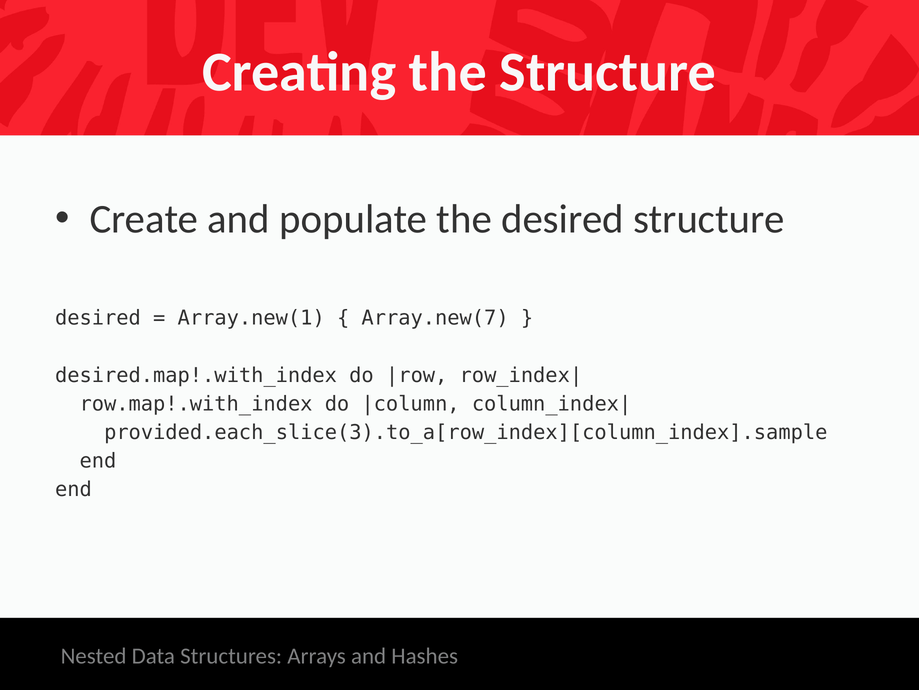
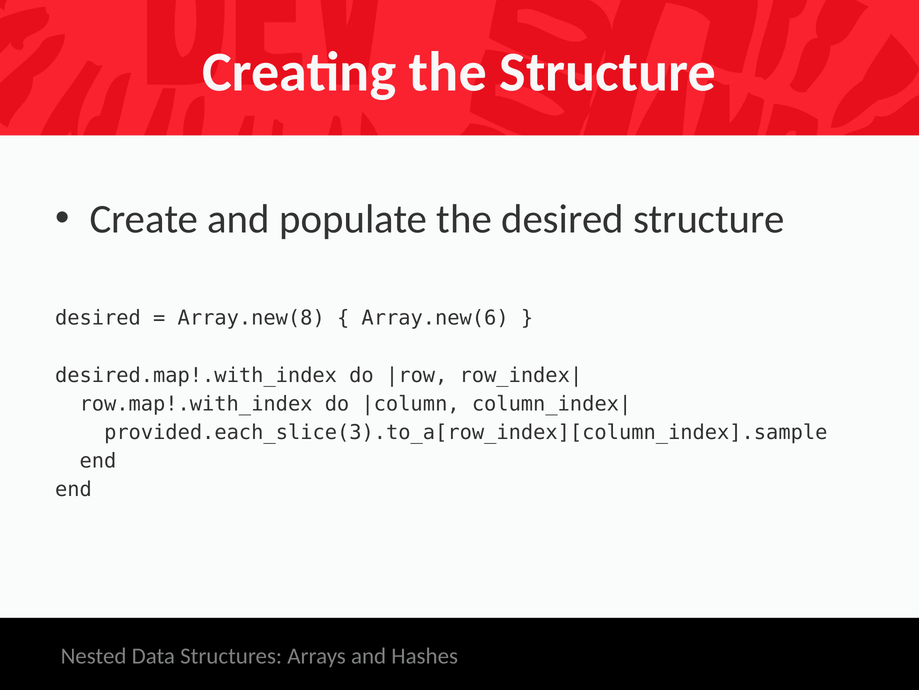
Array.new(1: Array.new(1 -> Array.new(8
Array.new(7: Array.new(7 -> Array.new(6
